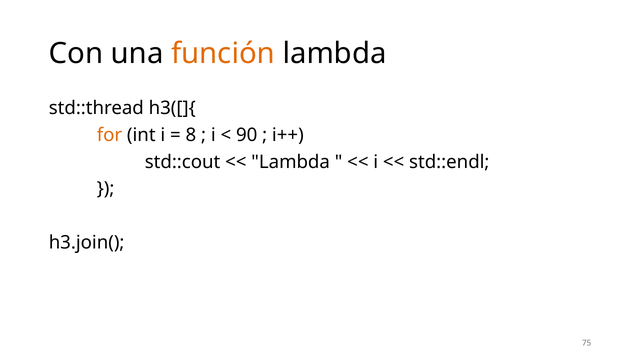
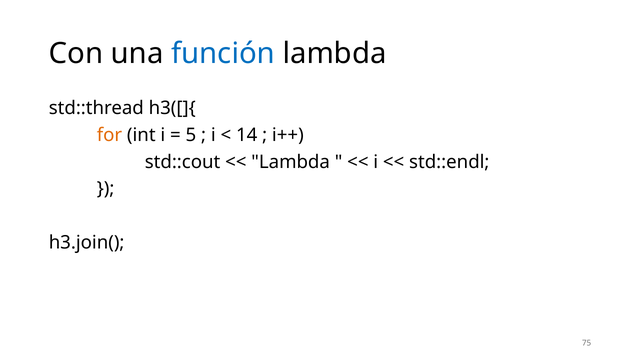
función colour: orange -> blue
8: 8 -> 5
90: 90 -> 14
